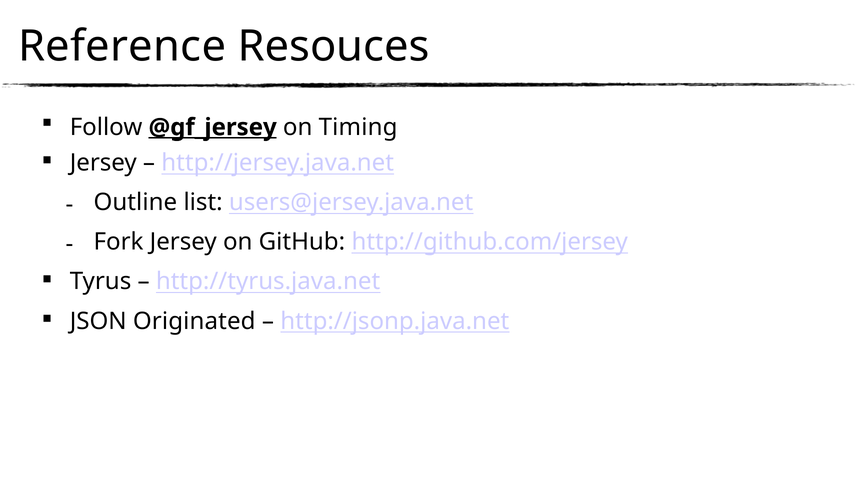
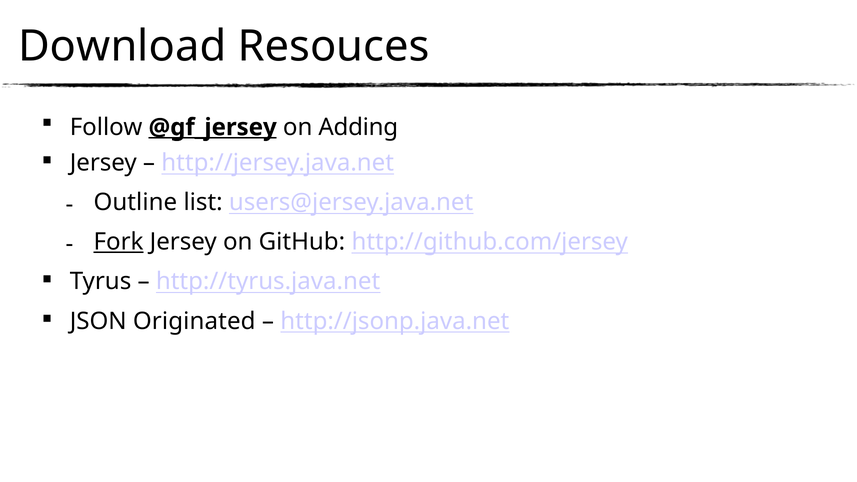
Reference: Reference -> Download
Timing: Timing -> Adding
Fork underline: none -> present
